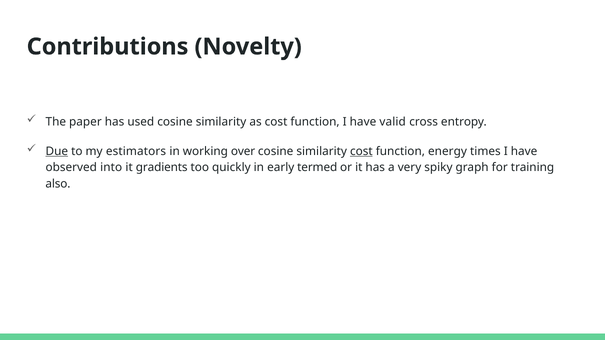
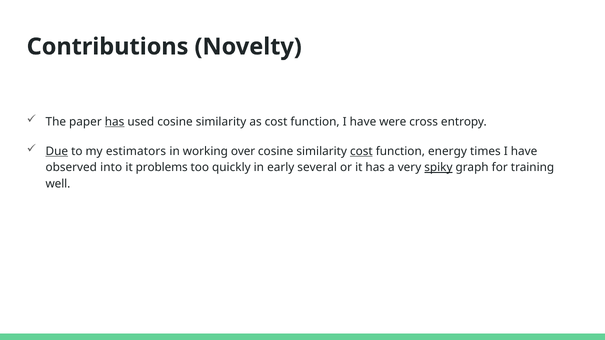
has at (115, 122) underline: none -> present
valid: valid -> were
gradients: gradients -> problems
termed: termed -> several
spiky underline: none -> present
also: also -> well
